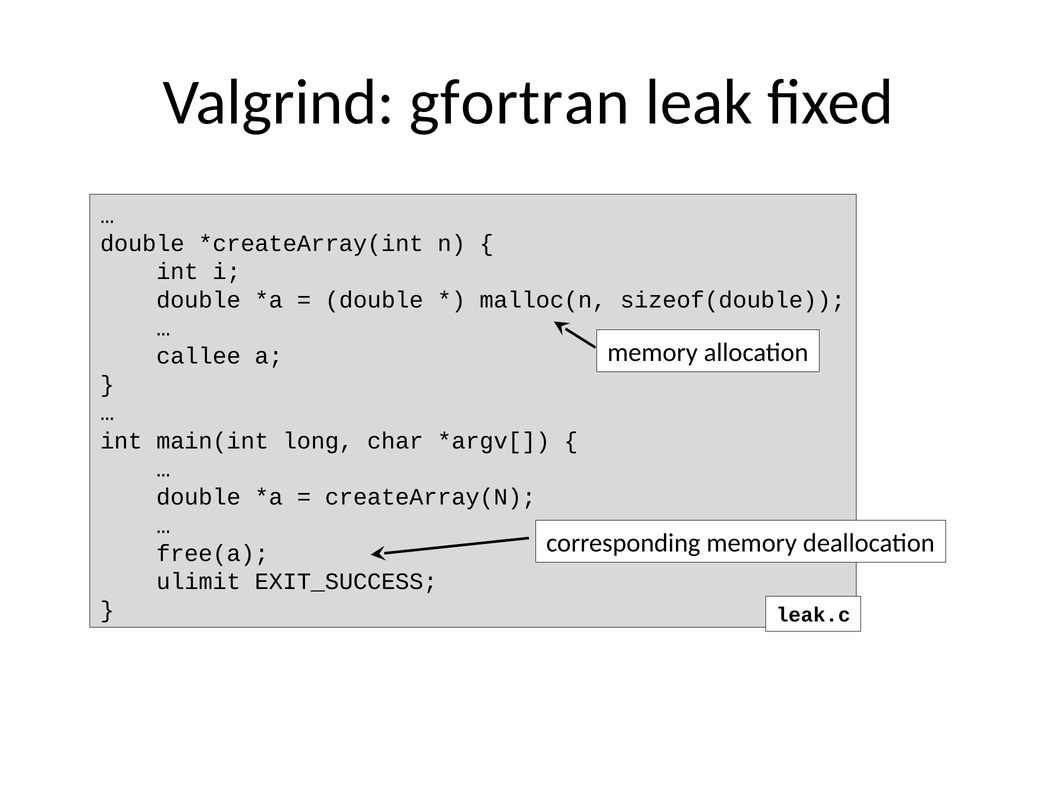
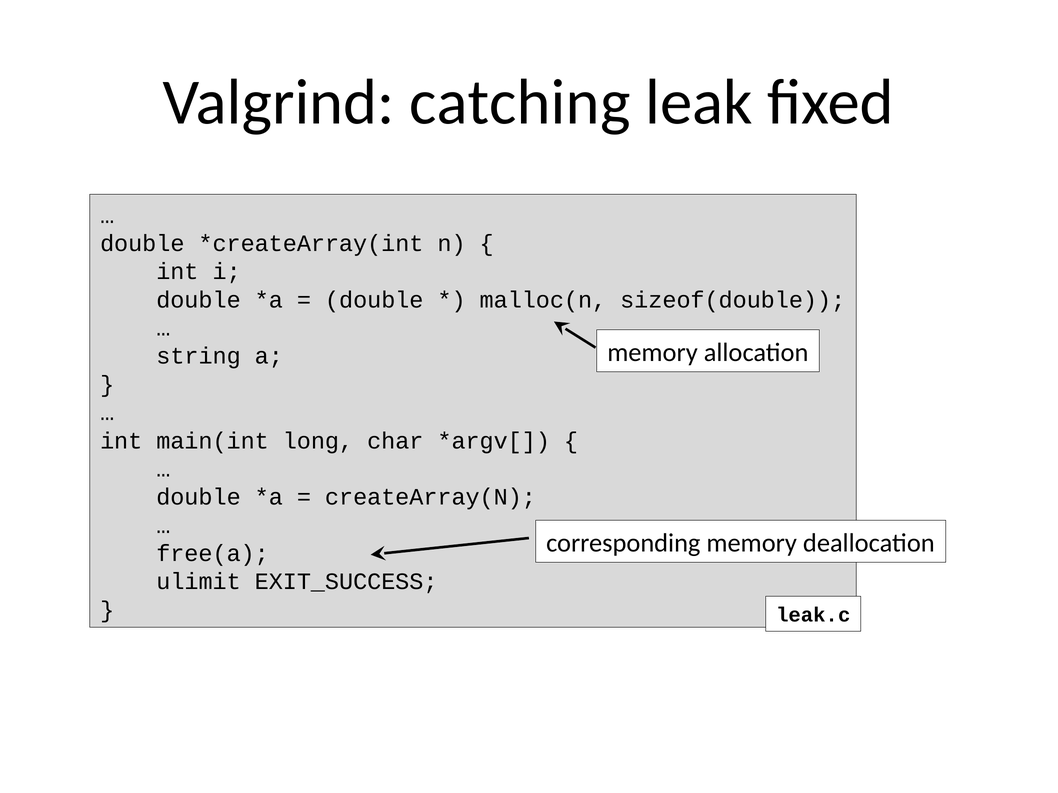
gfortran: gfortran -> catching
callee: callee -> string
